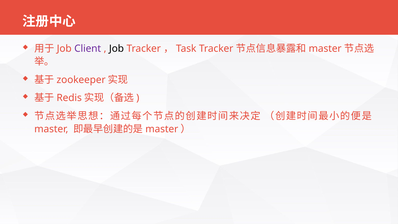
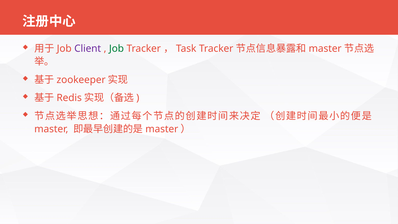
Job at (116, 49) colour: black -> green
